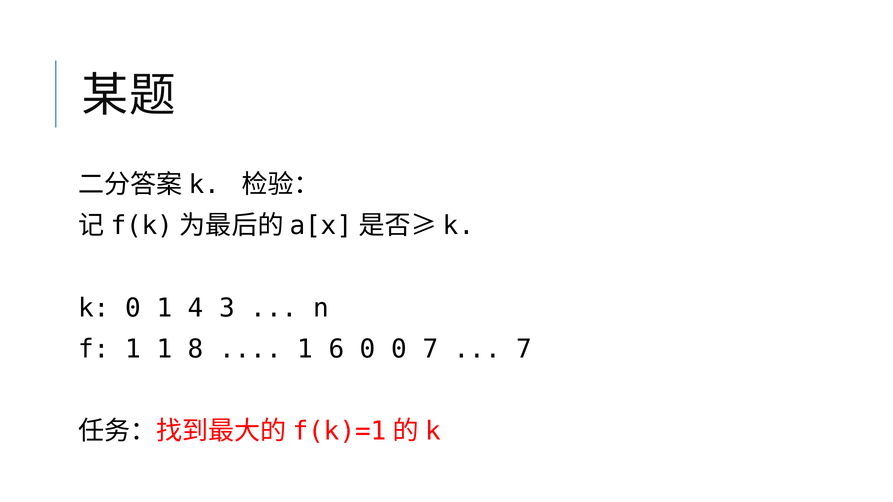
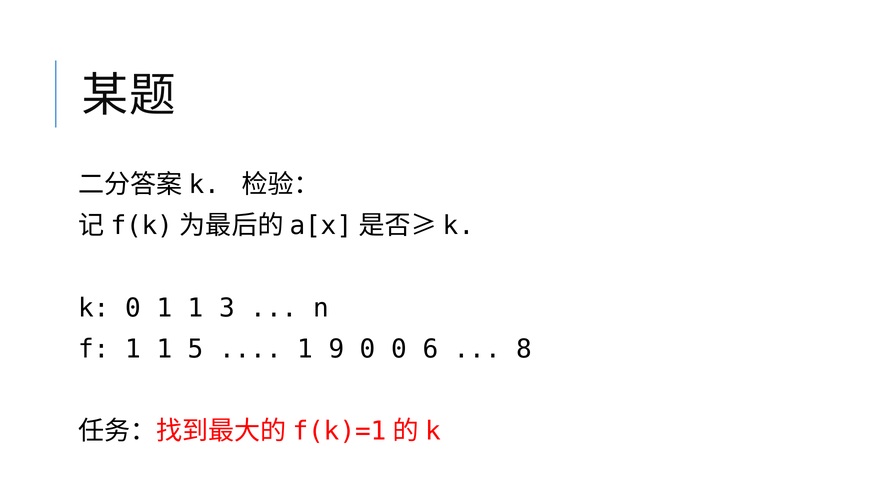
0 1 4: 4 -> 1
8: 8 -> 5
6: 6 -> 9
0 7: 7 -> 6
7 at (524, 349): 7 -> 8
